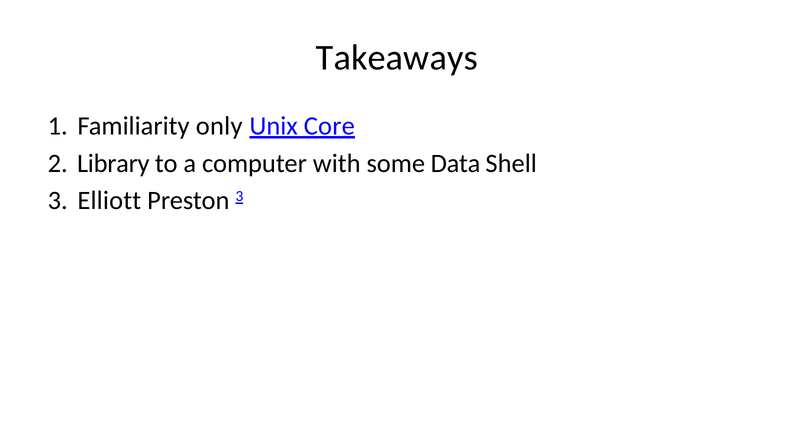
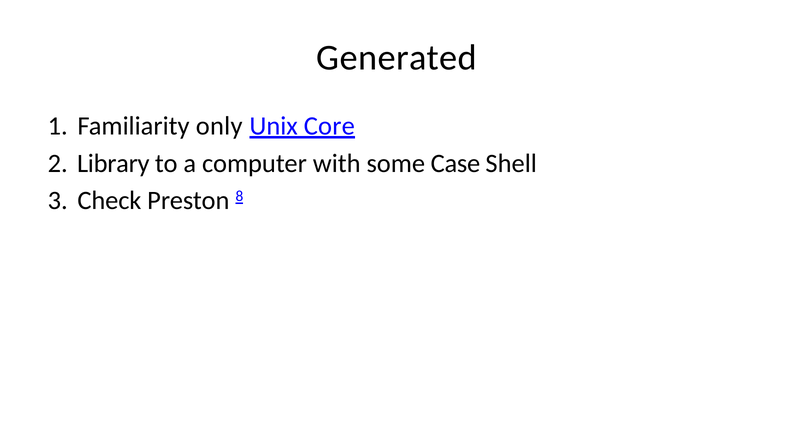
Takeaways: Takeaways -> Generated
Data: Data -> Case
Elliott: Elliott -> Check
Preston 3: 3 -> 8
